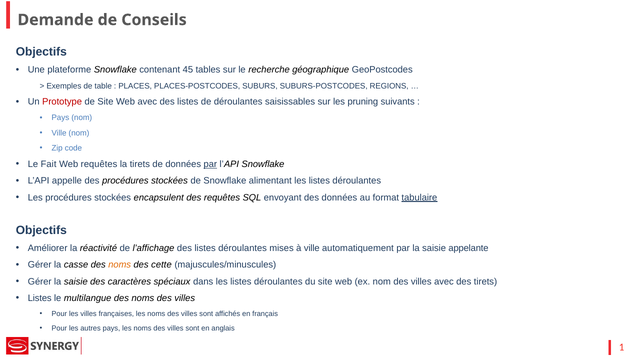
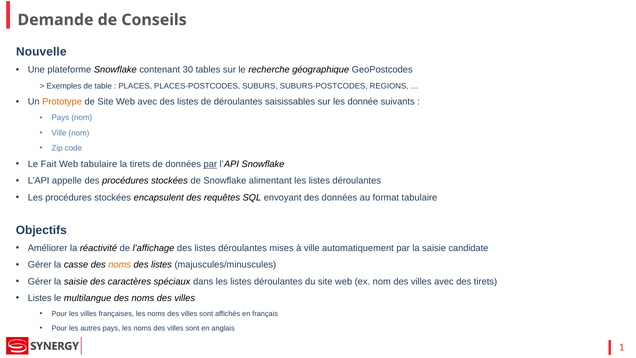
Objectifs at (41, 52): Objectifs -> Nouvelle
45: 45 -> 30
Prototype colour: red -> orange
pruning: pruning -> donnée
Web requêtes: requêtes -> tabulaire
tabulaire at (419, 197) underline: present -> none
appelante: appelante -> candidate
cette at (161, 265): cette -> listes
